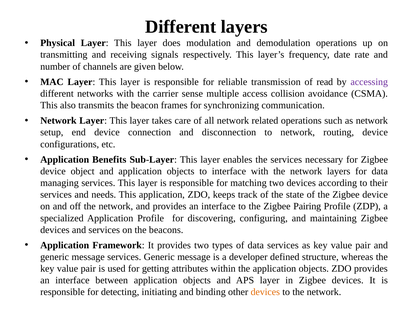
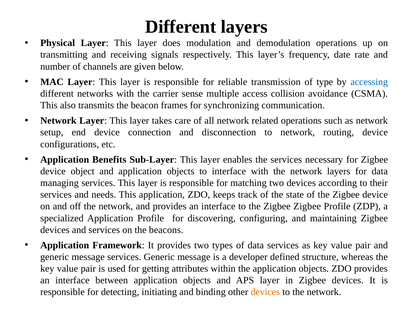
read: read -> type
accessing colour: purple -> blue
Zigbee Pairing: Pairing -> Zigbee
